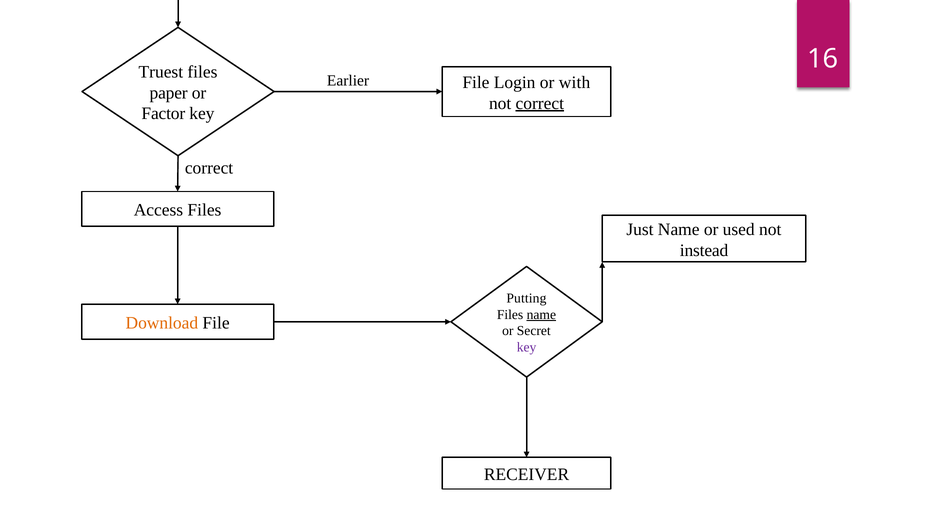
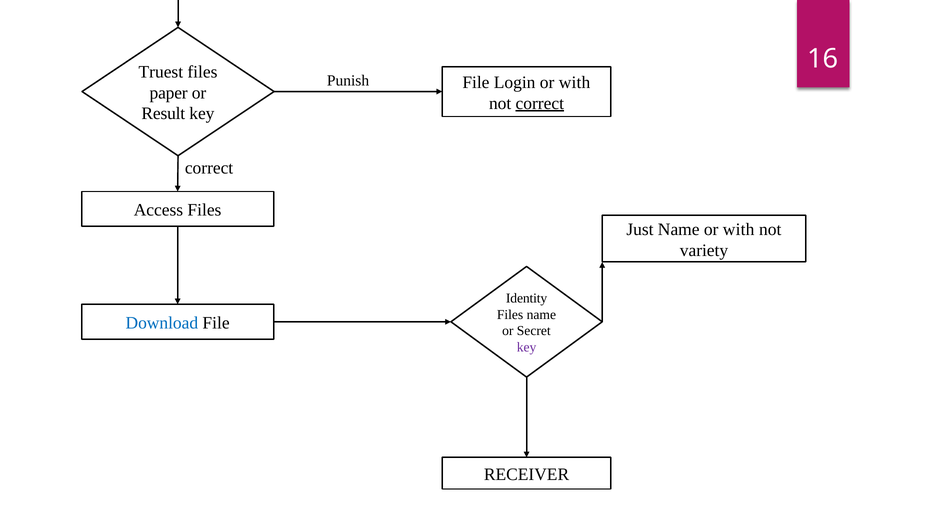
Earlier: Earlier -> Punish
Factor: Factor -> Result
Name or used: used -> with
instead: instead -> variety
Putting: Putting -> Identity
name at (541, 314) underline: present -> none
Download colour: orange -> blue
